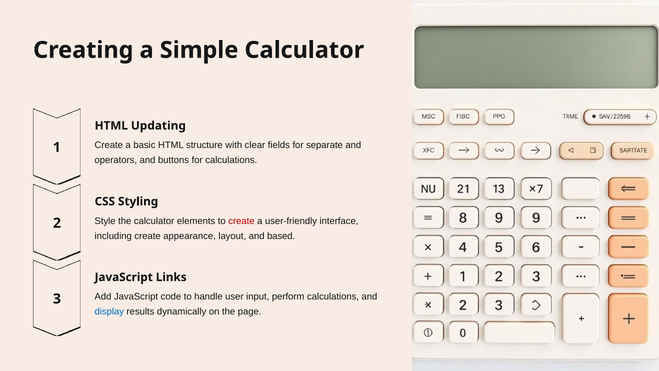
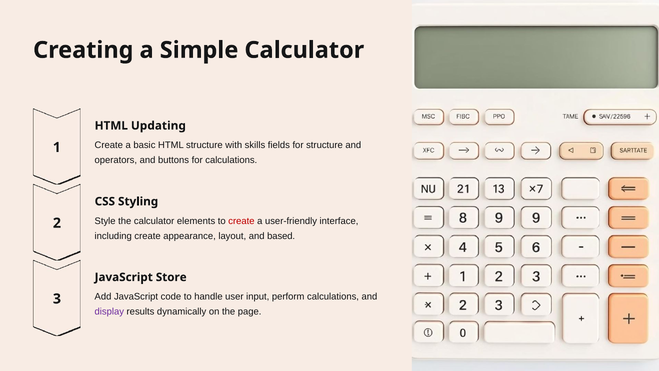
clear: clear -> skills
for separate: separate -> structure
Links: Links -> Store
display colour: blue -> purple
